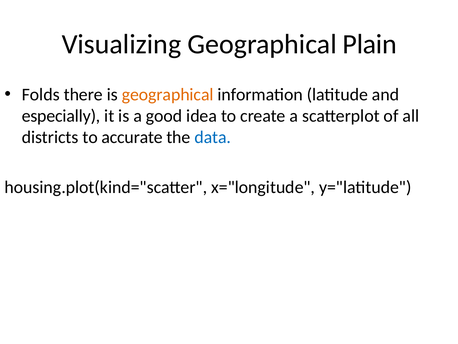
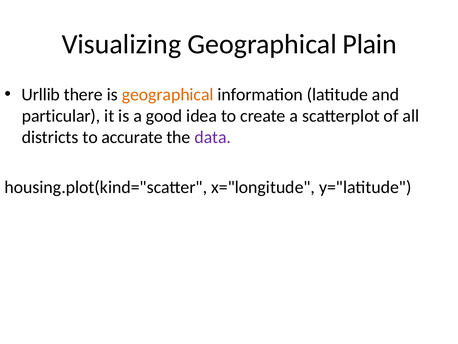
Folds: Folds -> Urllib
especially: especially -> particular
data colour: blue -> purple
